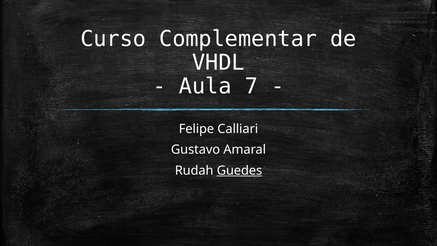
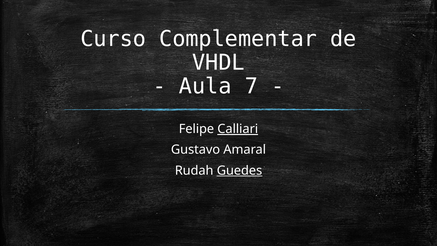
Calliari underline: none -> present
